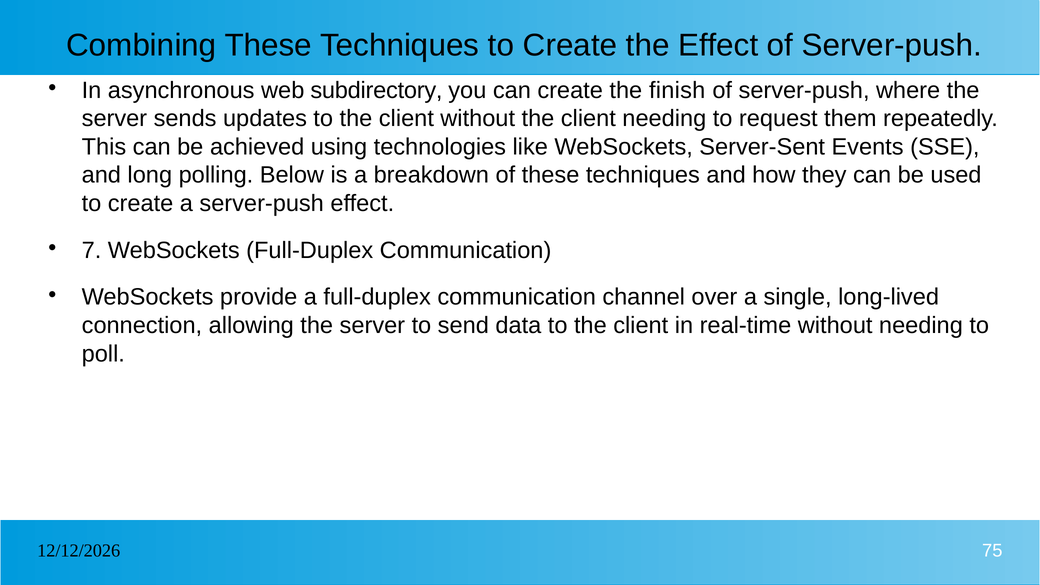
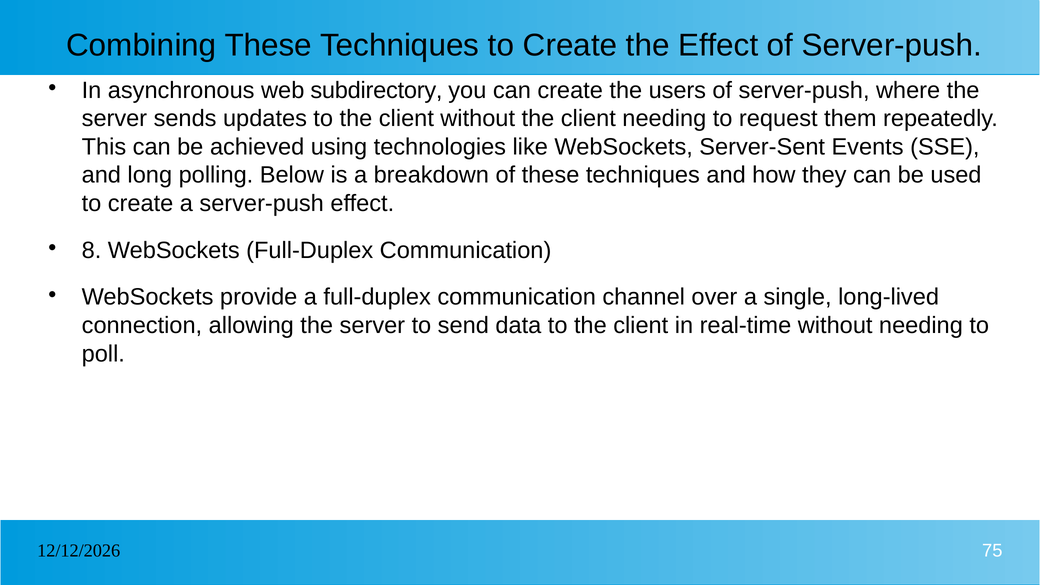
finish: finish -> users
7: 7 -> 8
